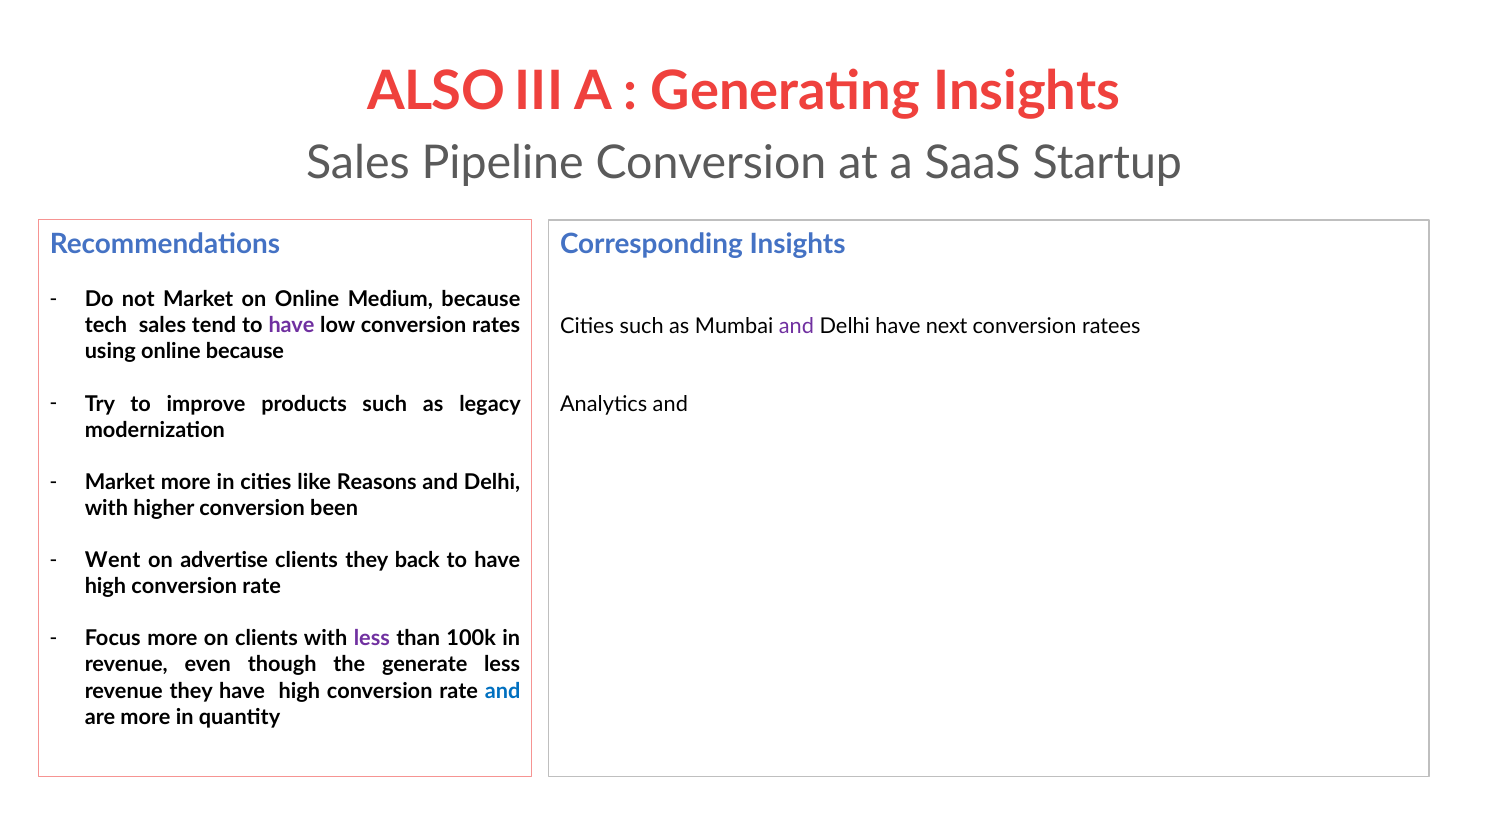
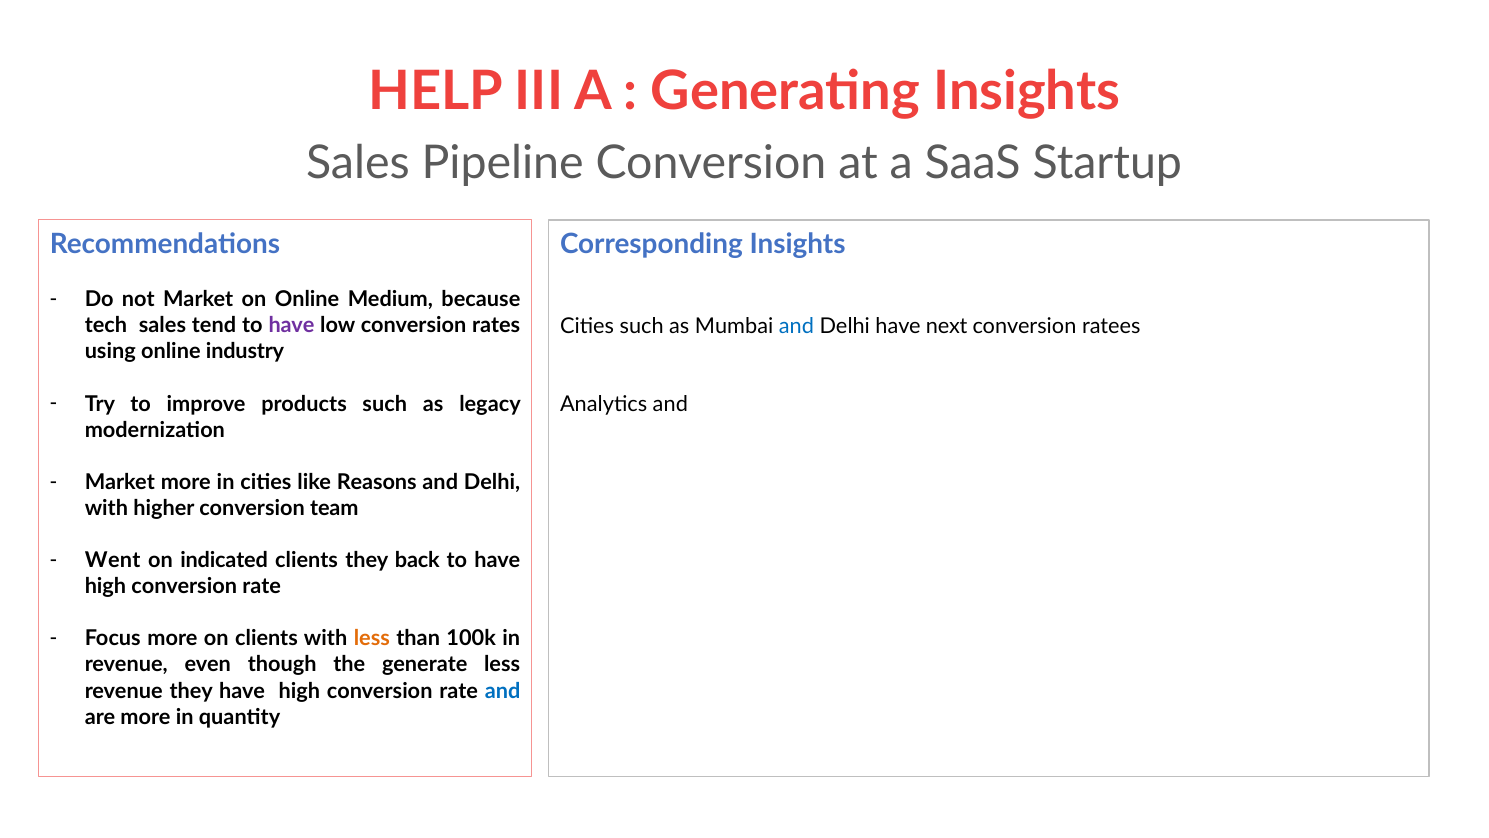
ALSO: ALSO -> HELP
and at (796, 326) colour: purple -> blue
online because: because -> industry
been: been -> team
advertise: advertise -> indicated
less at (372, 638) colour: purple -> orange
